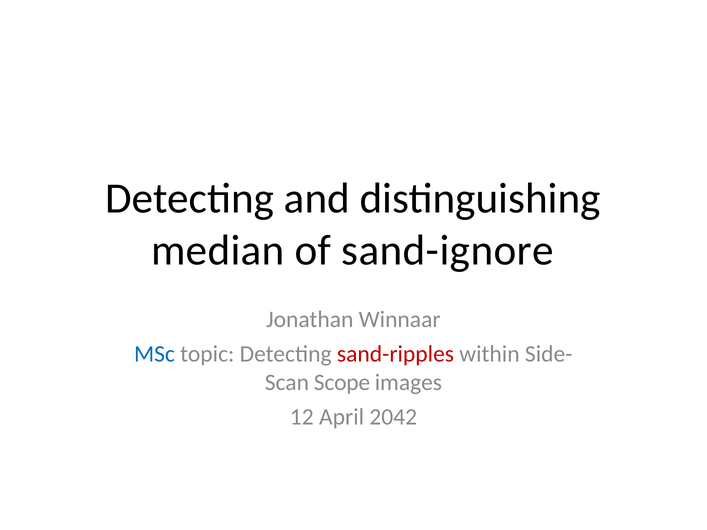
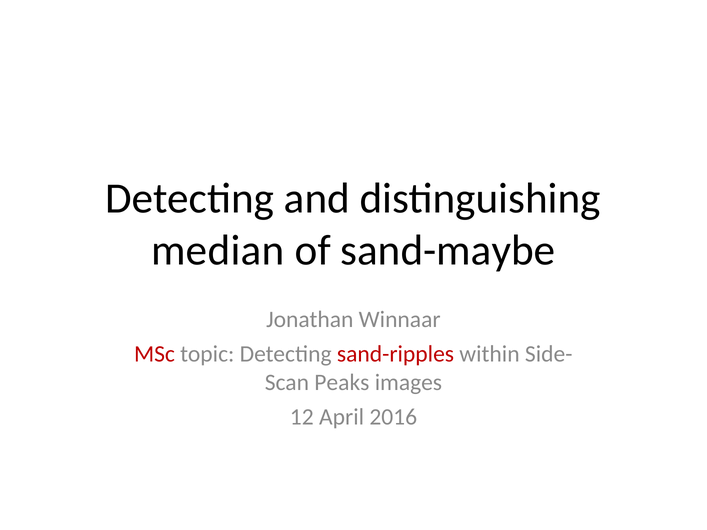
sand-ignore: sand-ignore -> sand-maybe
MSc colour: blue -> red
Scope: Scope -> Peaks
2042: 2042 -> 2016
